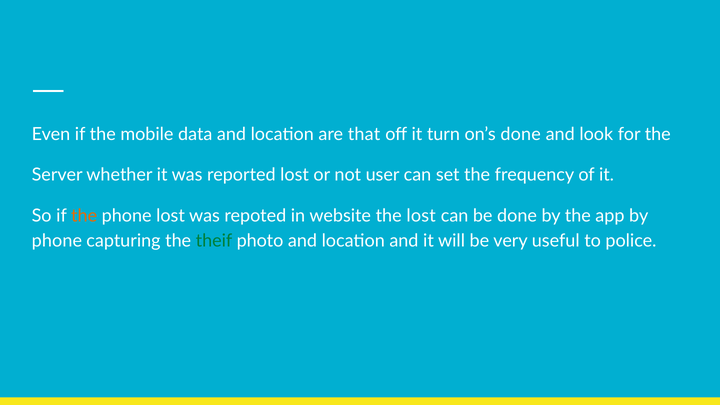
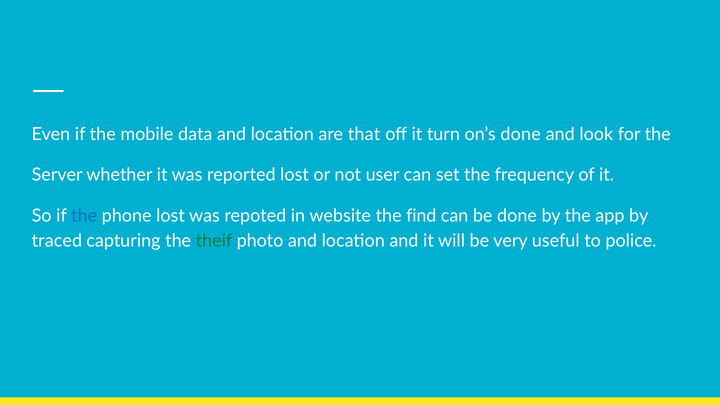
the at (84, 216) colour: orange -> blue
the lost: lost -> find
phone at (57, 241): phone -> traced
